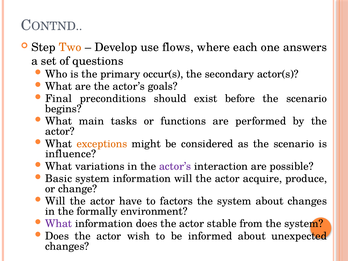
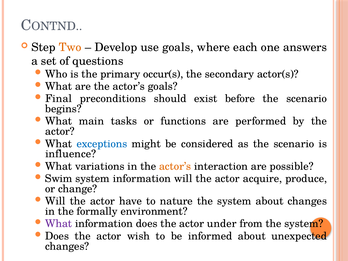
use flows: flows -> goals
exceptions colour: orange -> blue
actor’s at (175, 166) colour: purple -> orange
Basic: Basic -> Swim
factors: factors -> nature
stable: stable -> under
